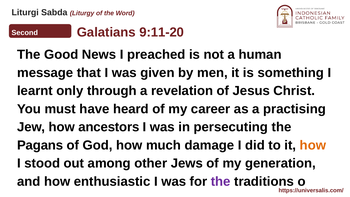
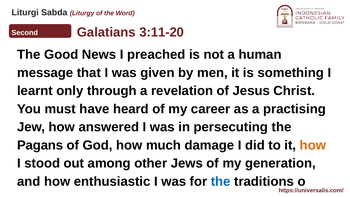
9:11-20: 9:11-20 -> 3:11-20
ancestors: ancestors -> answered
the at (221, 181) colour: purple -> blue
